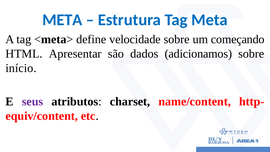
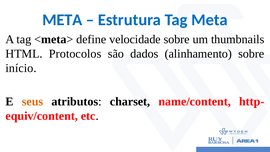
começando: começando -> thumbnails
Apresentar: Apresentar -> Protocolos
adicionamos: adicionamos -> alinhamento
seus colour: purple -> orange
